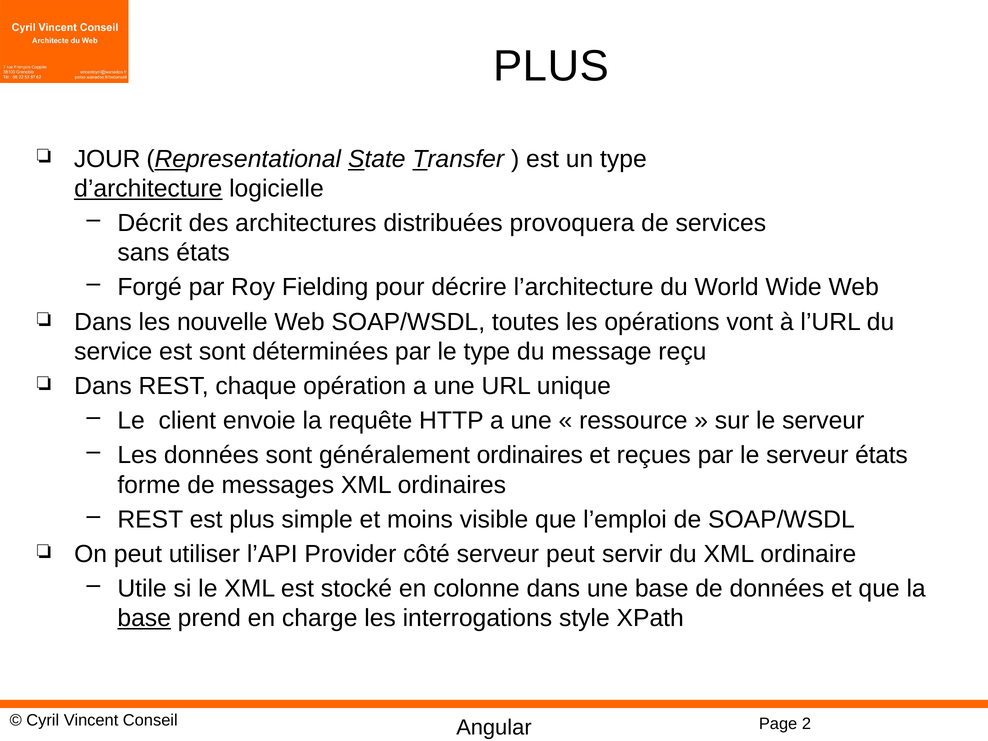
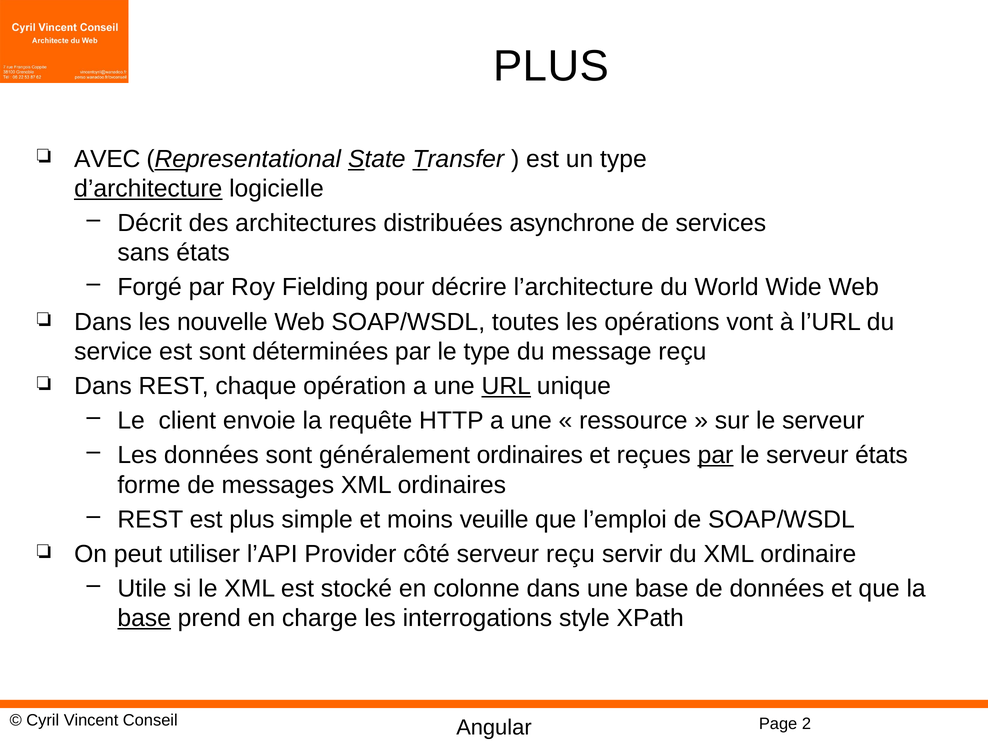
JOUR: JOUR -> AVEC
provoquera: provoquera -> asynchrone
URL underline: none -> present
par at (715, 455) underline: none -> present
visible: visible -> veuille
serveur peut: peut -> reçu
